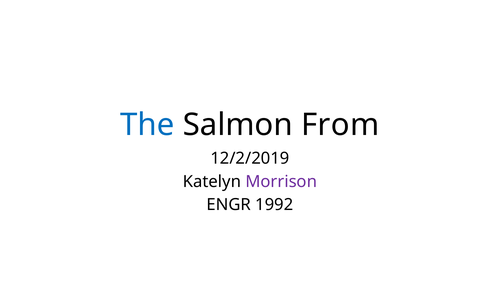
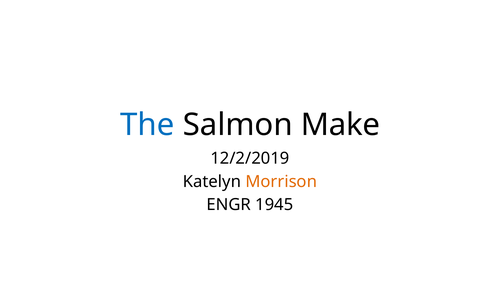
From: From -> Make
Morrison colour: purple -> orange
1992: 1992 -> 1945
